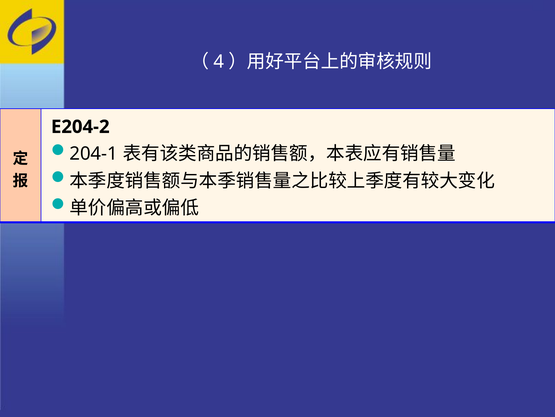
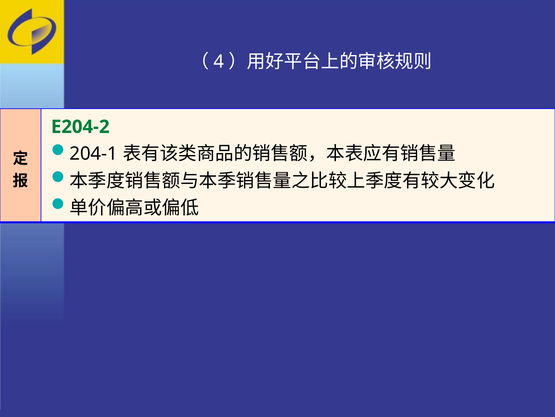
E204-2 colour: black -> green
